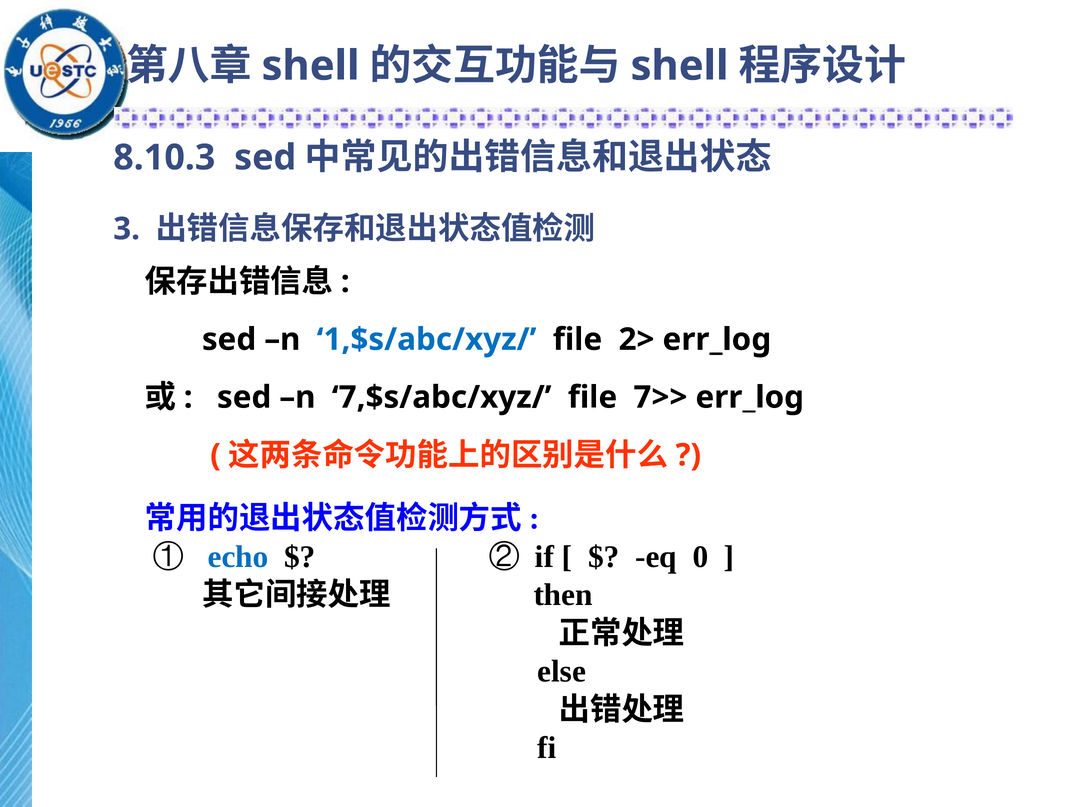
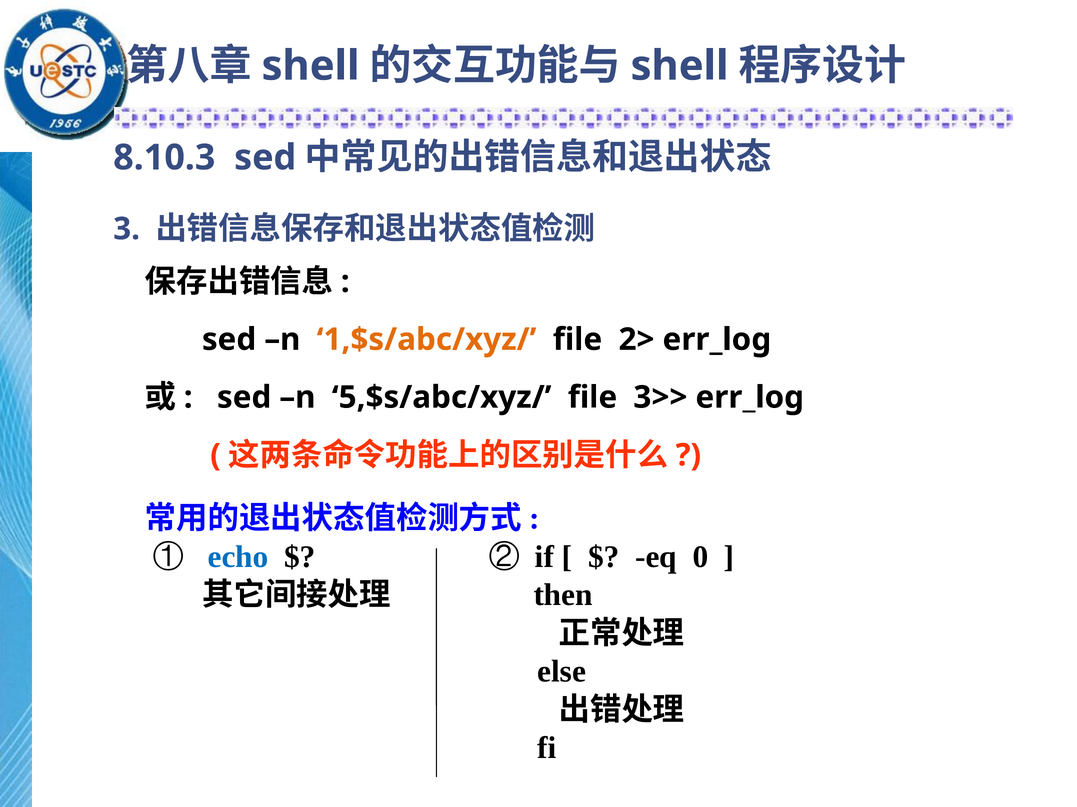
1,$s/abc/xyz/ colour: blue -> orange
7,$s/abc/xyz/: 7,$s/abc/xyz/ -> 5,$s/abc/xyz/
7>>: 7>> -> 3>>
